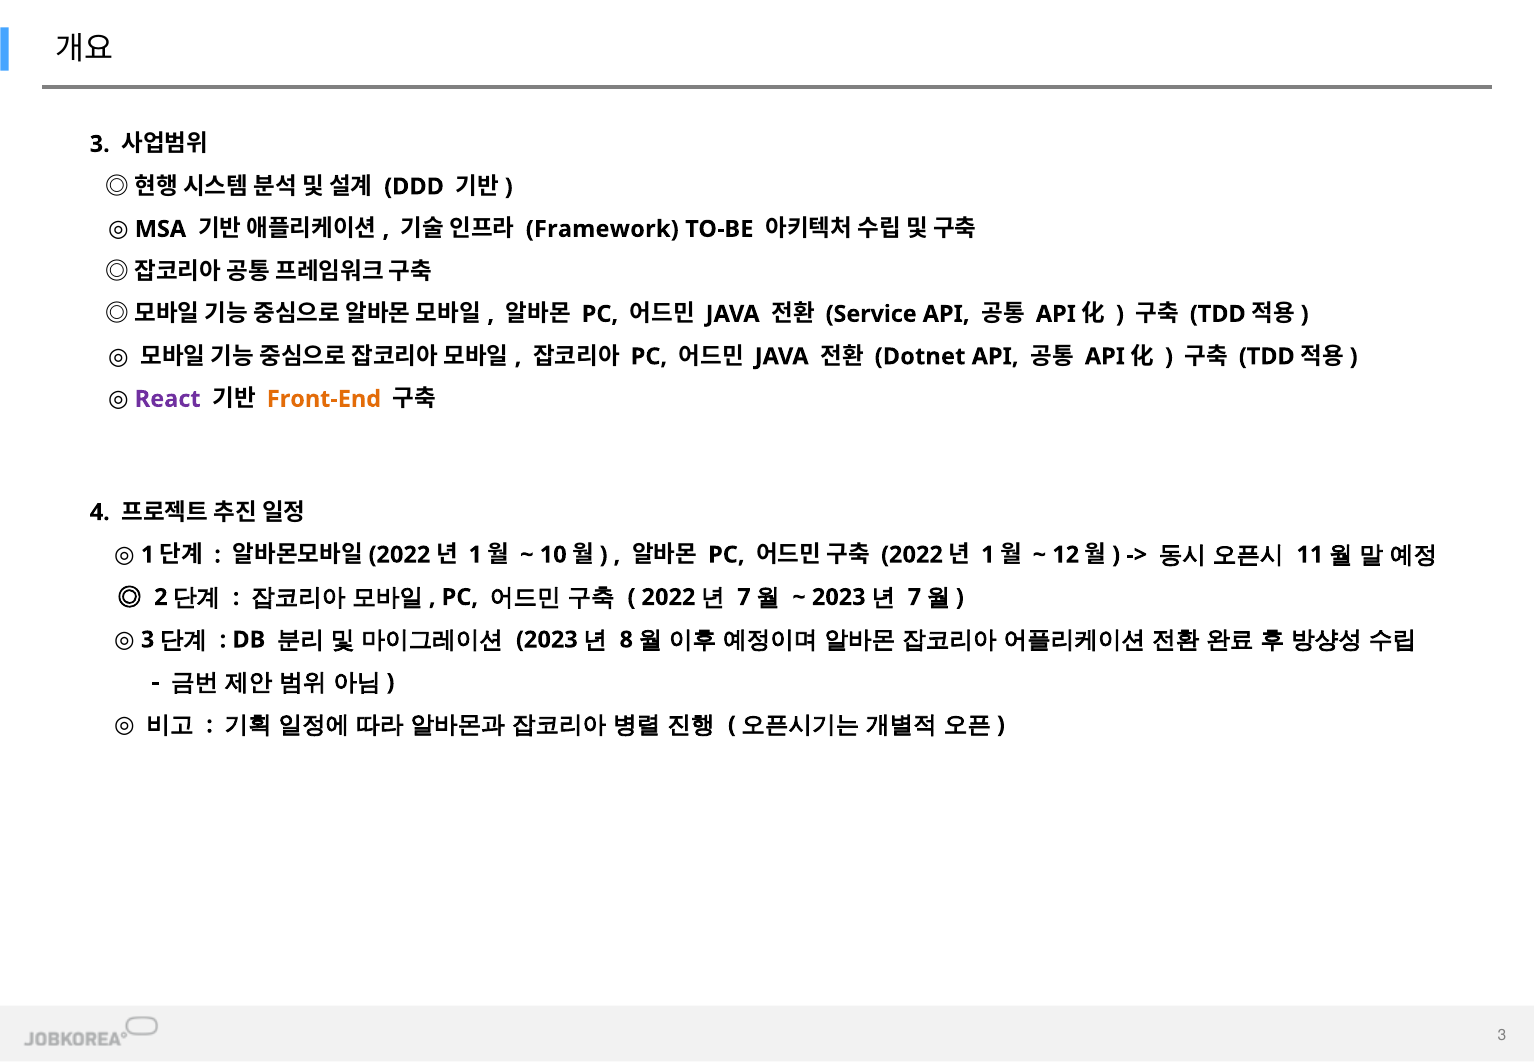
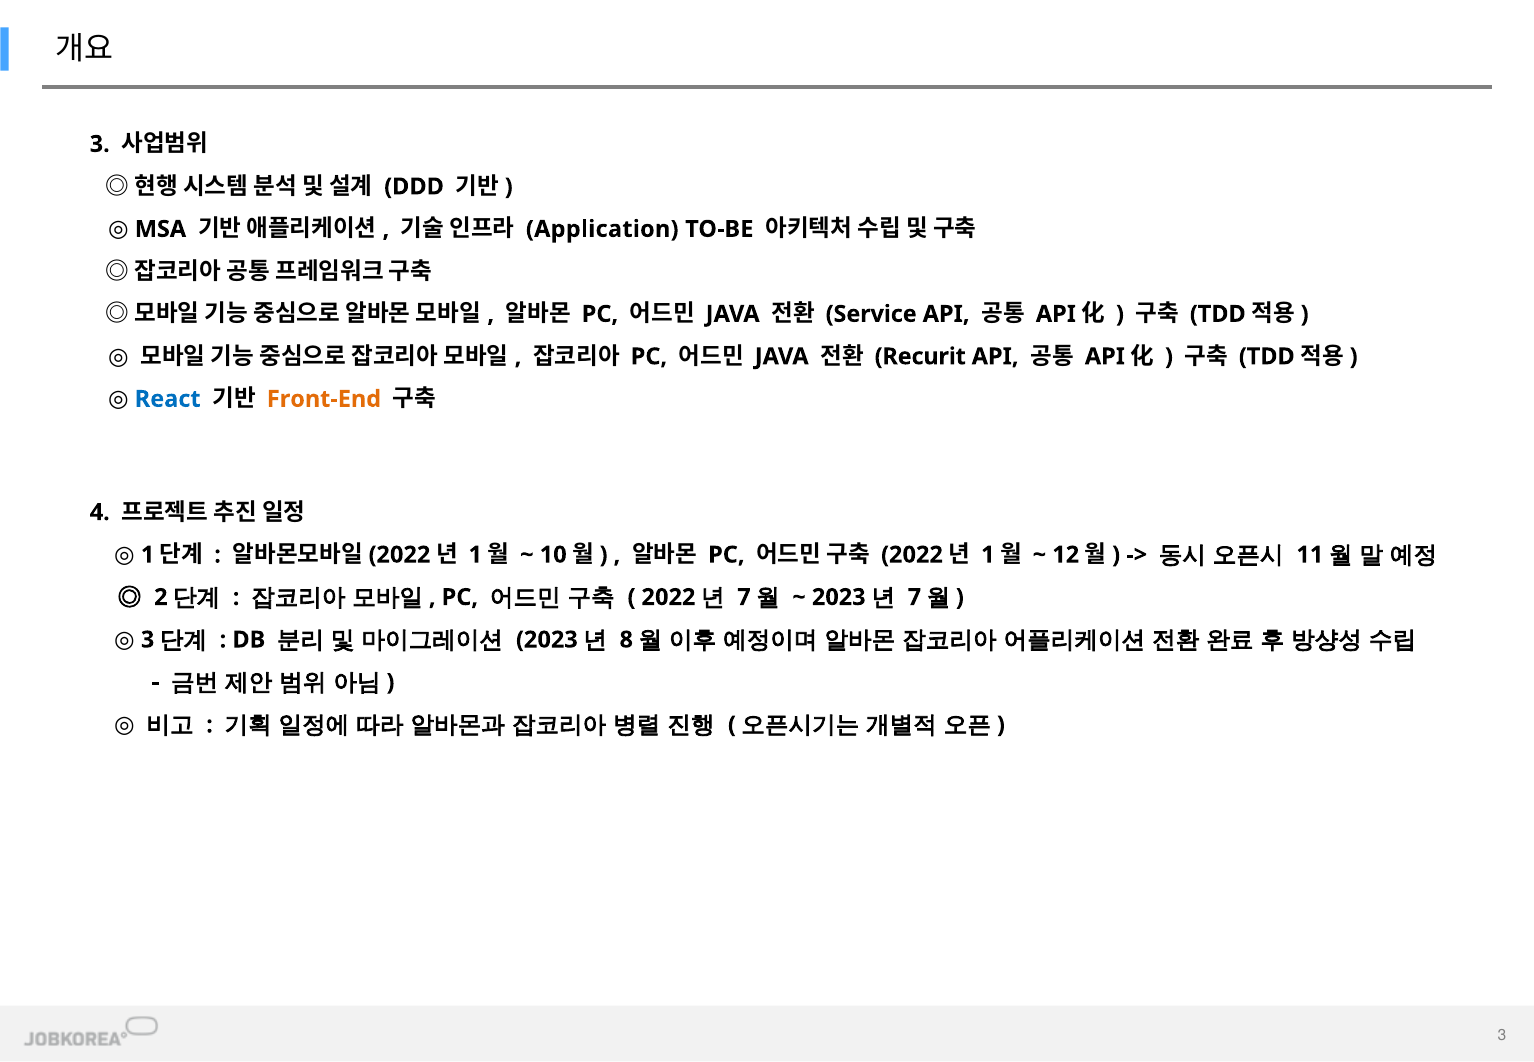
Framework: Framework -> Application
Dotnet: Dotnet -> Recurit
React colour: purple -> blue
